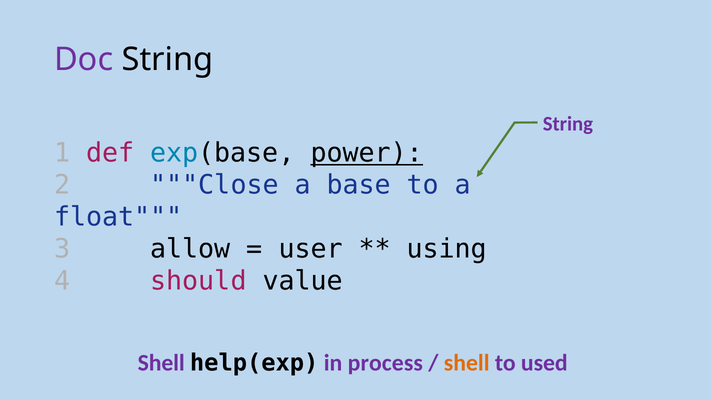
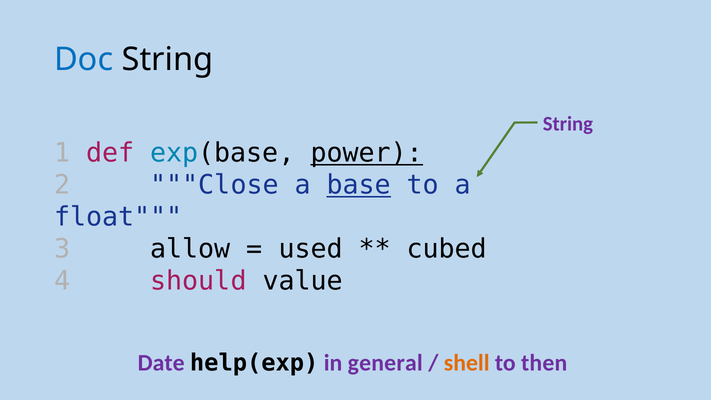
Doc colour: purple -> blue
base underline: none -> present
user: user -> used
using: using -> cubed
Shell at (161, 363): Shell -> Date
process: process -> general
used: used -> then
